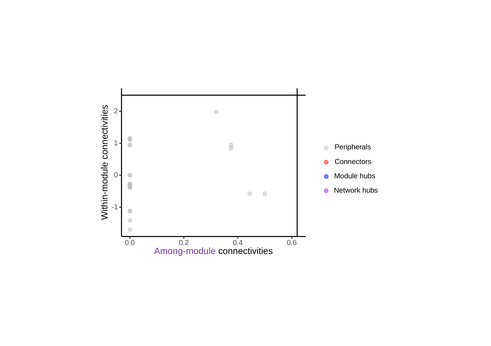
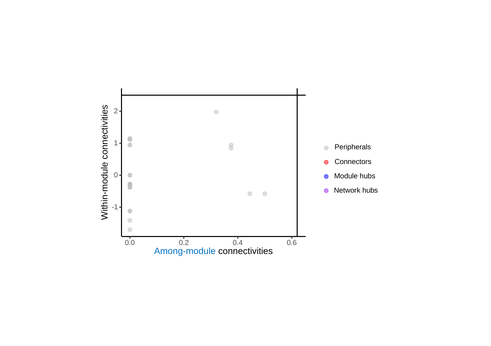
Among-module colour: purple -> blue
